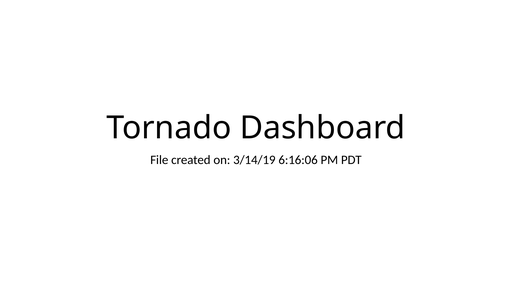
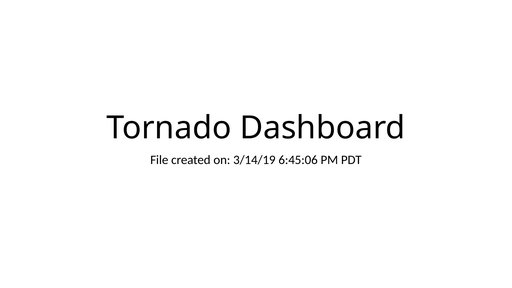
6:16:06: 6:16:06 -> 6:45:06
